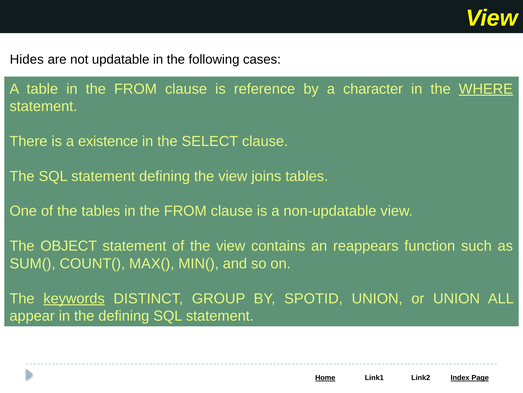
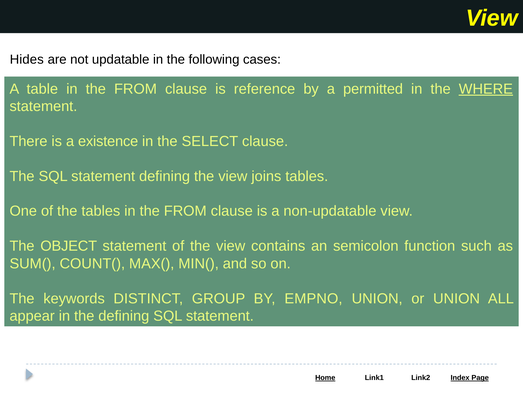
character: character -> permitted
reappears: reappears -> semicolon
keywords underline: present -> none
SPOTID: SPOTID -> EMPNO
